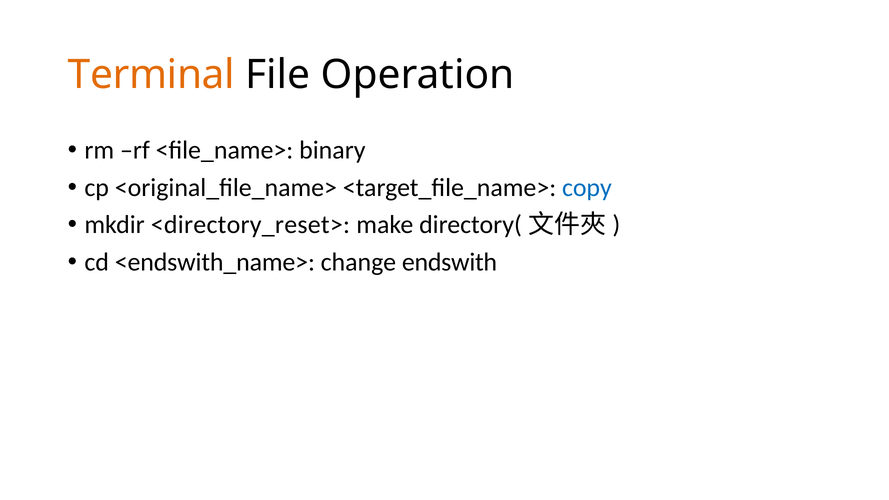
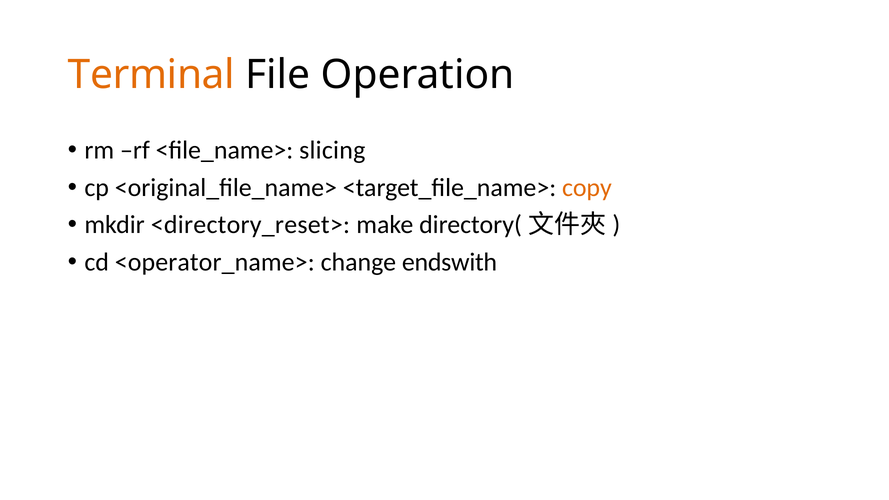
binary: binary -> slicing
copy colour: blue -> orange
<endswith_name>: <endswith_name> -> <operator_name>
